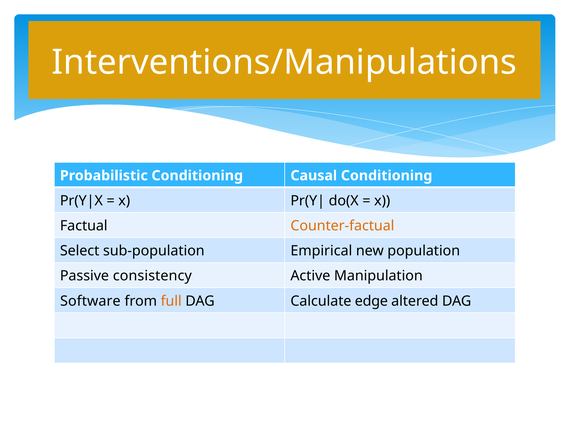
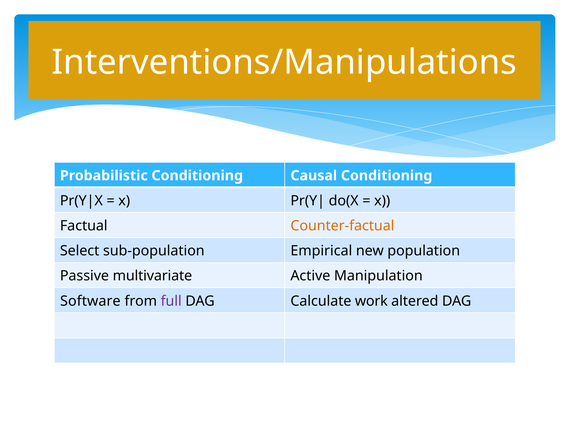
consistency: consistency -> multivariate
full colour: orange -> purple
edge: edge -> work
